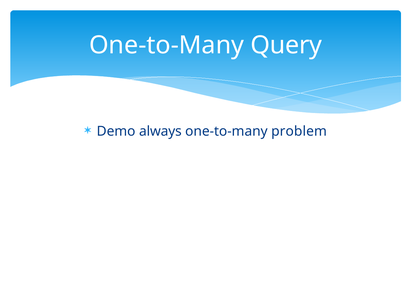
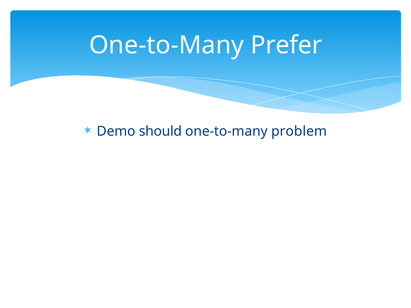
Query: Query -> Prefer
always: always -> should
